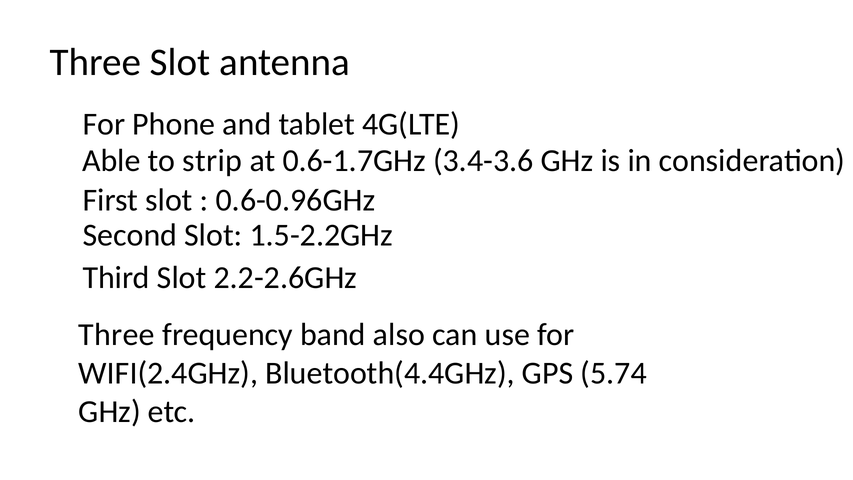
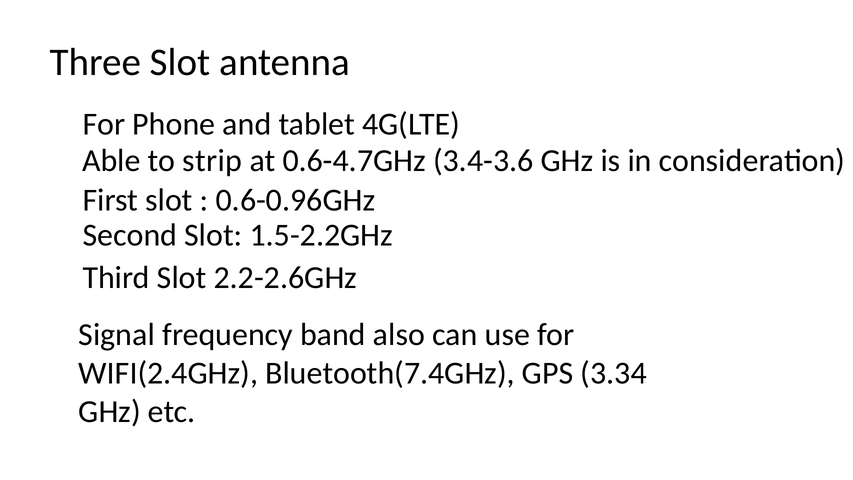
0.6-1.7GHz: 0.6-1.7GHz -> 0.6-4.7GHz
Three at (117, 335): Three -> Signal
Bluetooth(4.4GHz: Bluetooth(4.4GHz -> Bluetooth(7.4GHz
5.74: 5.74 -> 3.34
